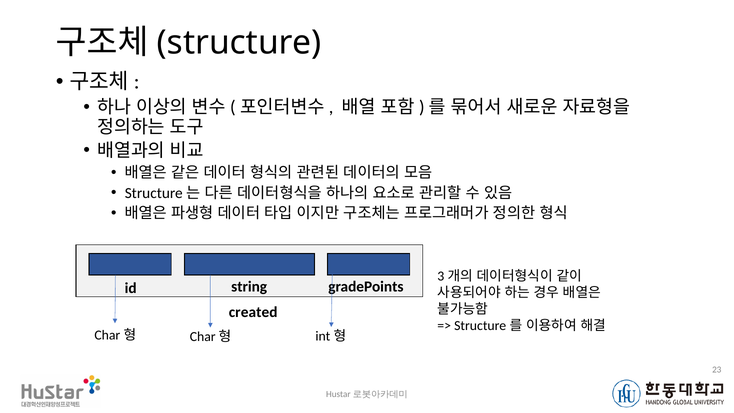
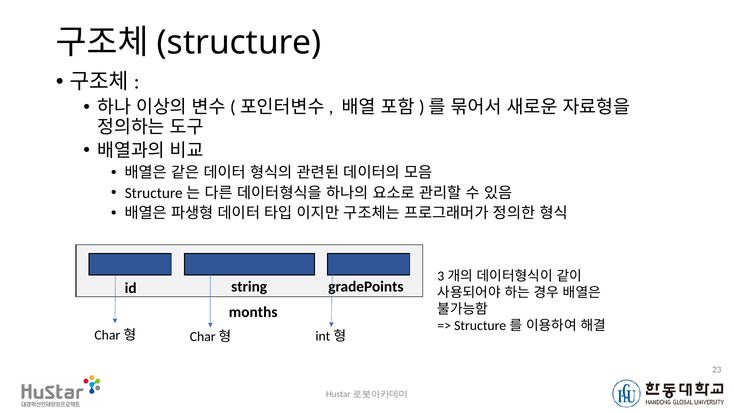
created: created -> months
